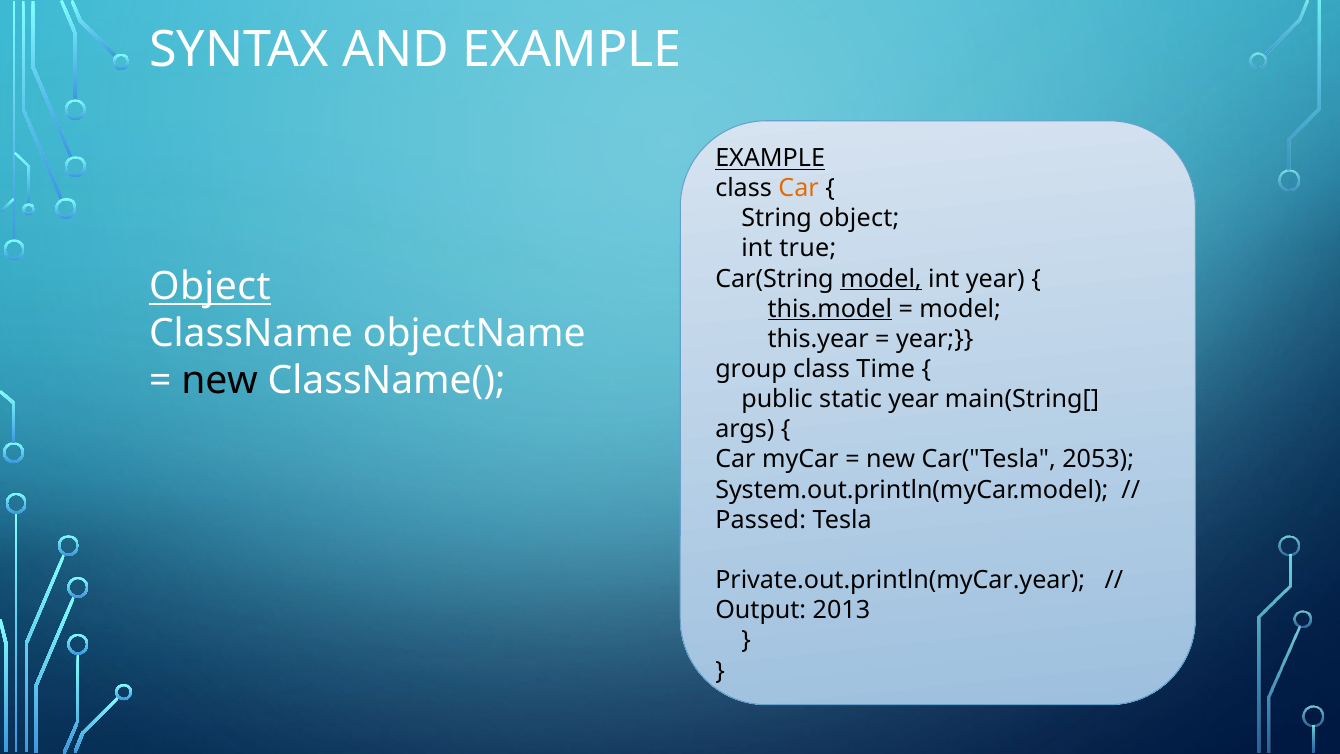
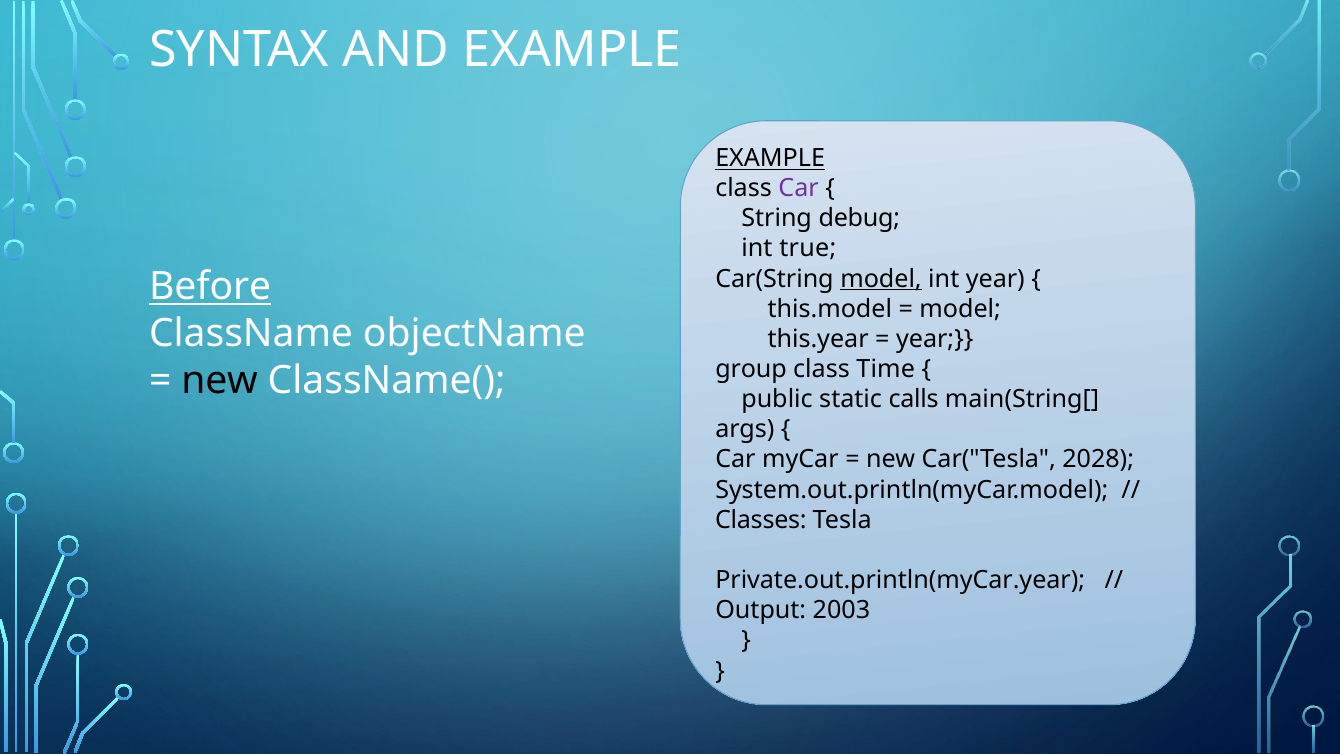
Car at (799, 188) colour: orange -> purple
String object: object -> debug
Object at (210, 286): Object -> Before
this.model underline: present -> none
static year: year -> calls
2053: 2053 -> 2028
Passed: Passed -> Classes
2013: 2013 -> 2003
